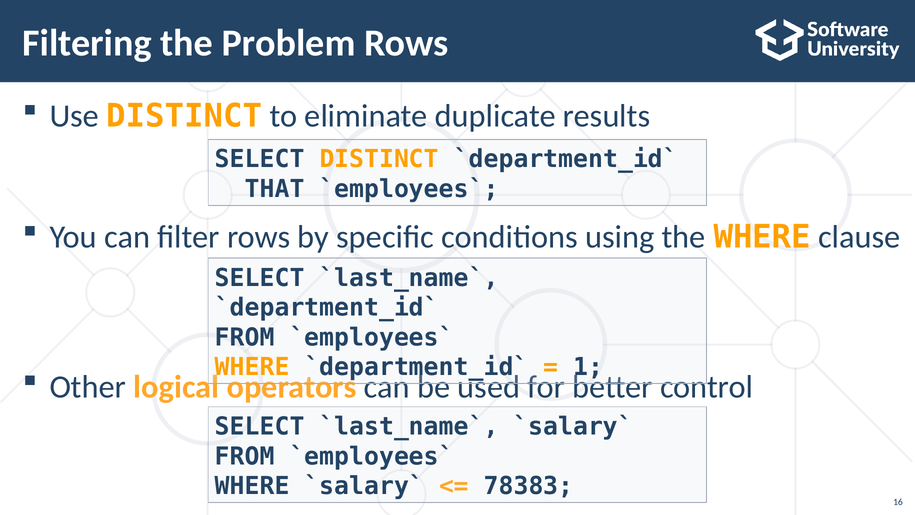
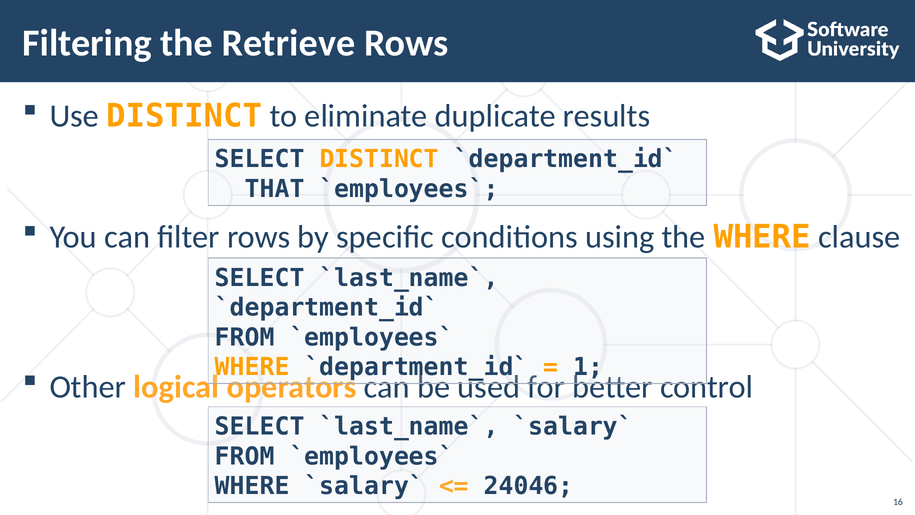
Problem: Problem -> Retrieve
78383: 78383 -> 24046
